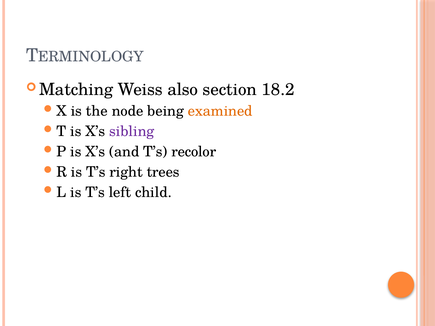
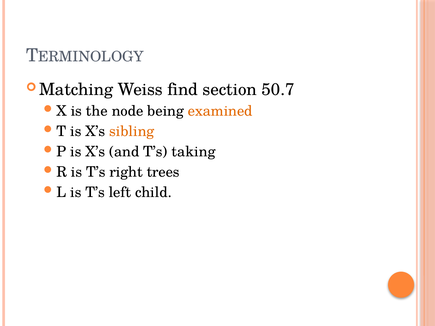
also: also -> find
18.2: 18.2 -> 50.7
sibling colour: purple -> orange
recolor: recolor -> taking
